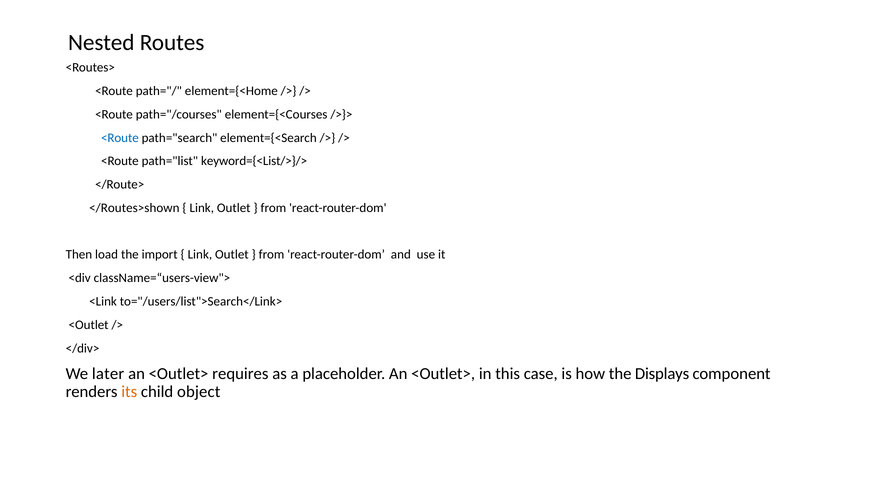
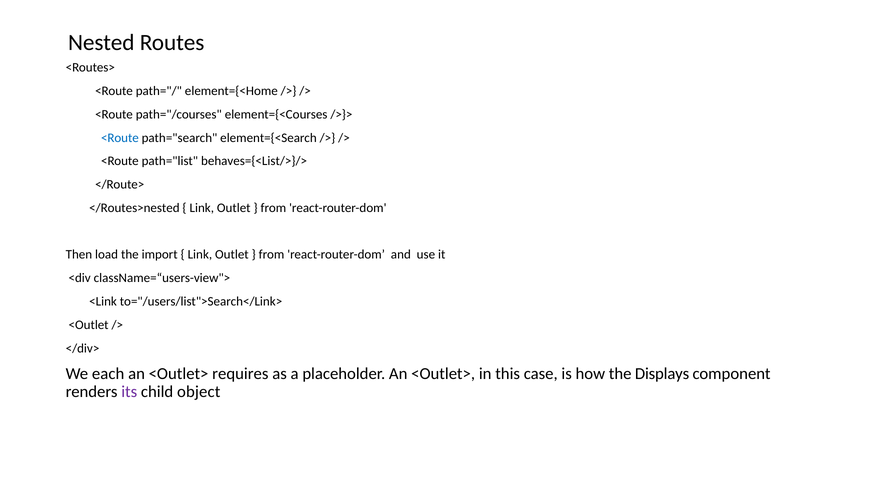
keyword={<List/>}/>: keyword={<List/>}/> -> behaves={<List/>}/>
</Routes>shown: </Routes>shown -> </Routes>nested
later: later -> each
its colour: orange -> purple
